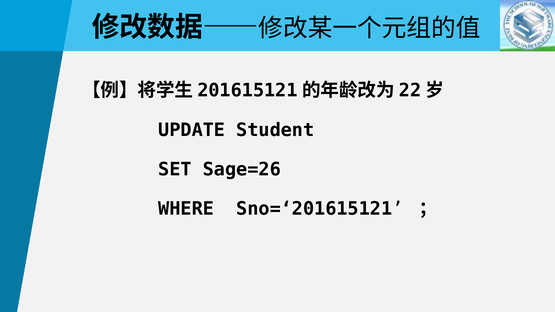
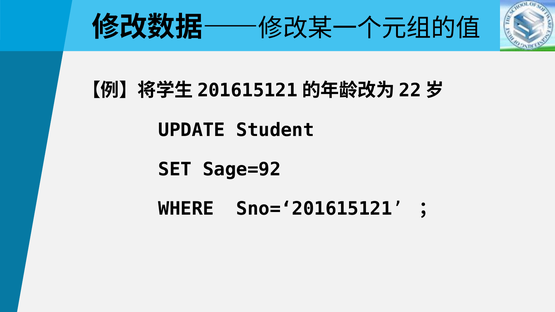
Sage=26: Sage=26 -> Sage=92
